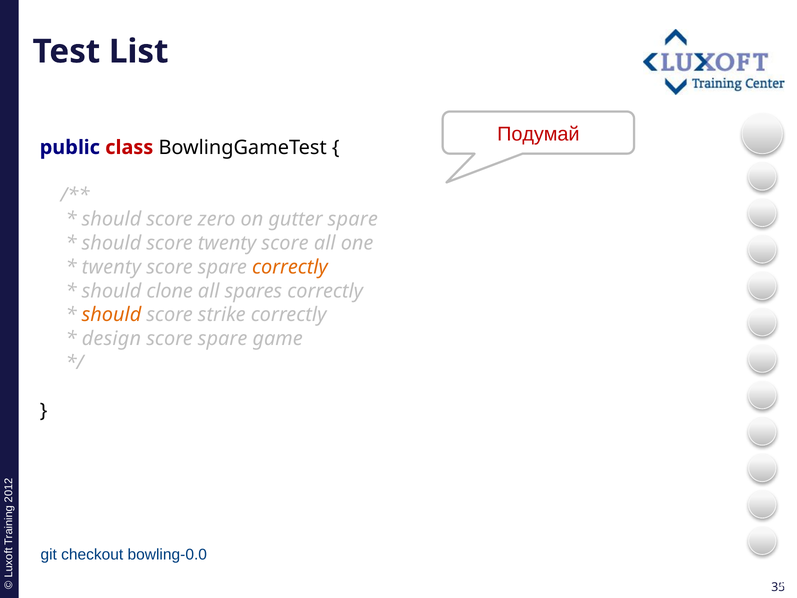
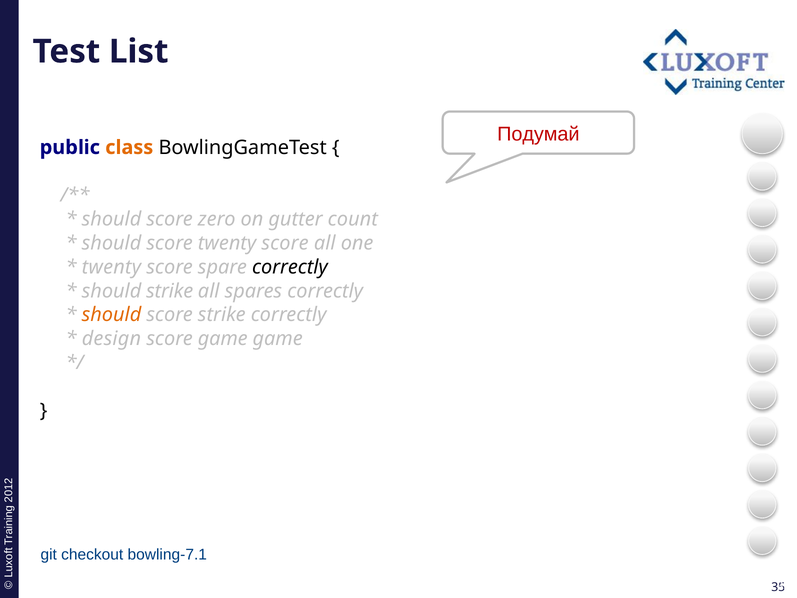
class colour: red -> orange
gutter spare: spare -> count
correctly at (290, 267) colour: orange -> black
should clone: clone -> strike
spare at (223, 339): spare -> game
bowling-0.0: bowling-0.0 -> bowling-7.1
